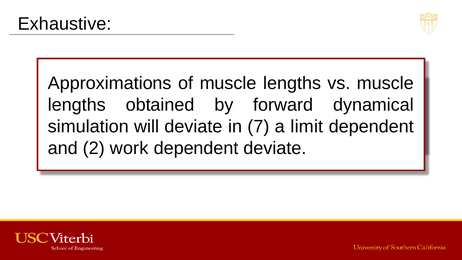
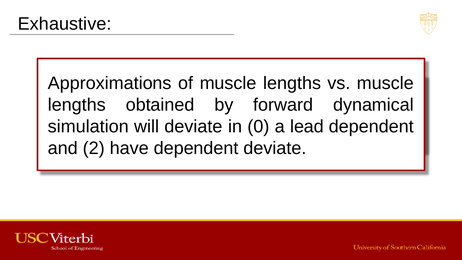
7: 7 -> 0
limit: limit -> lead
2 work: work -> have
